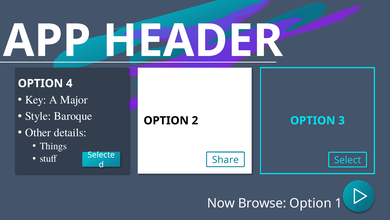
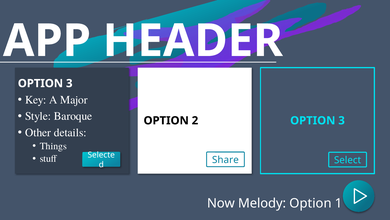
4 at (69, 83): 4 -> 3
Browse: Browse -> Melody
